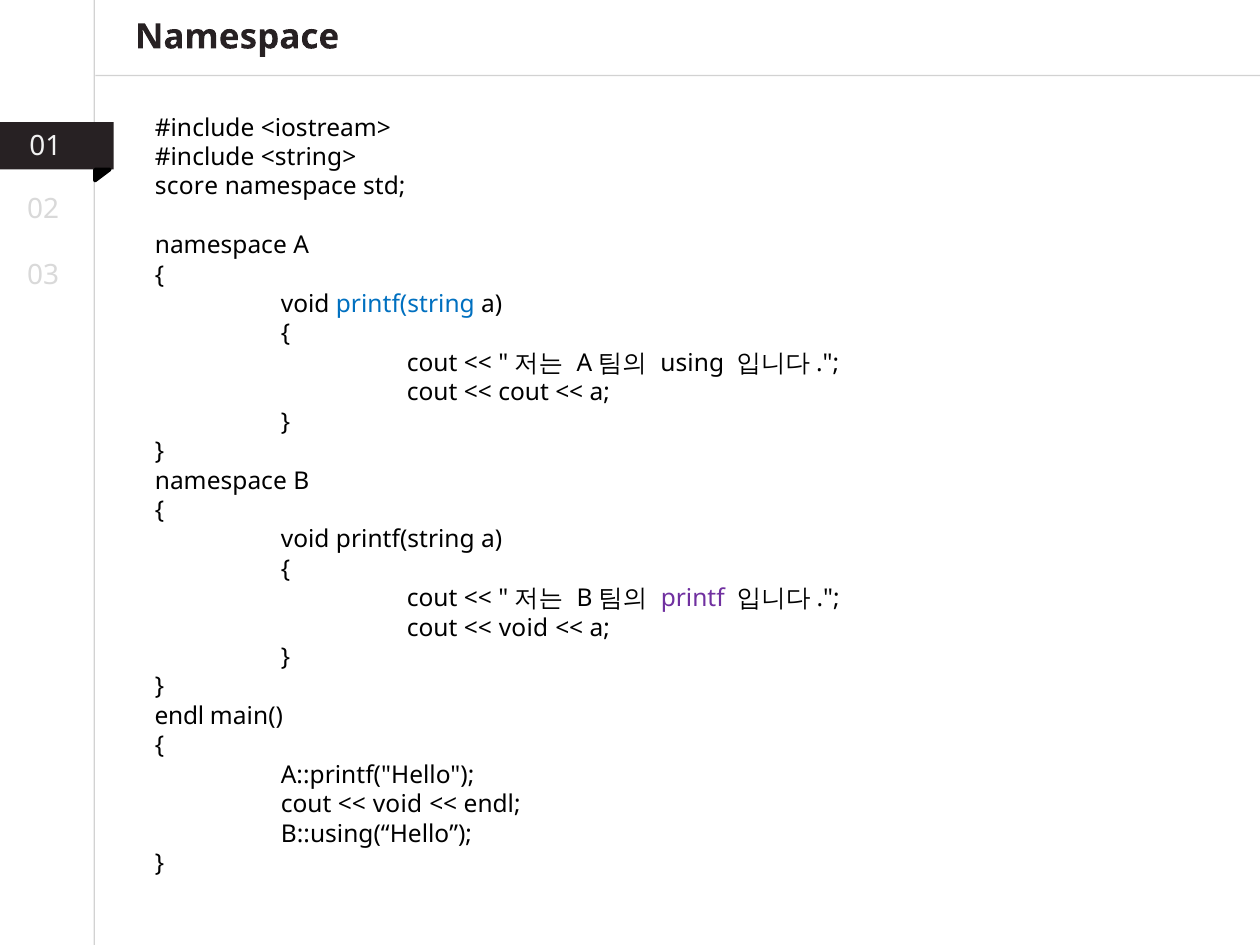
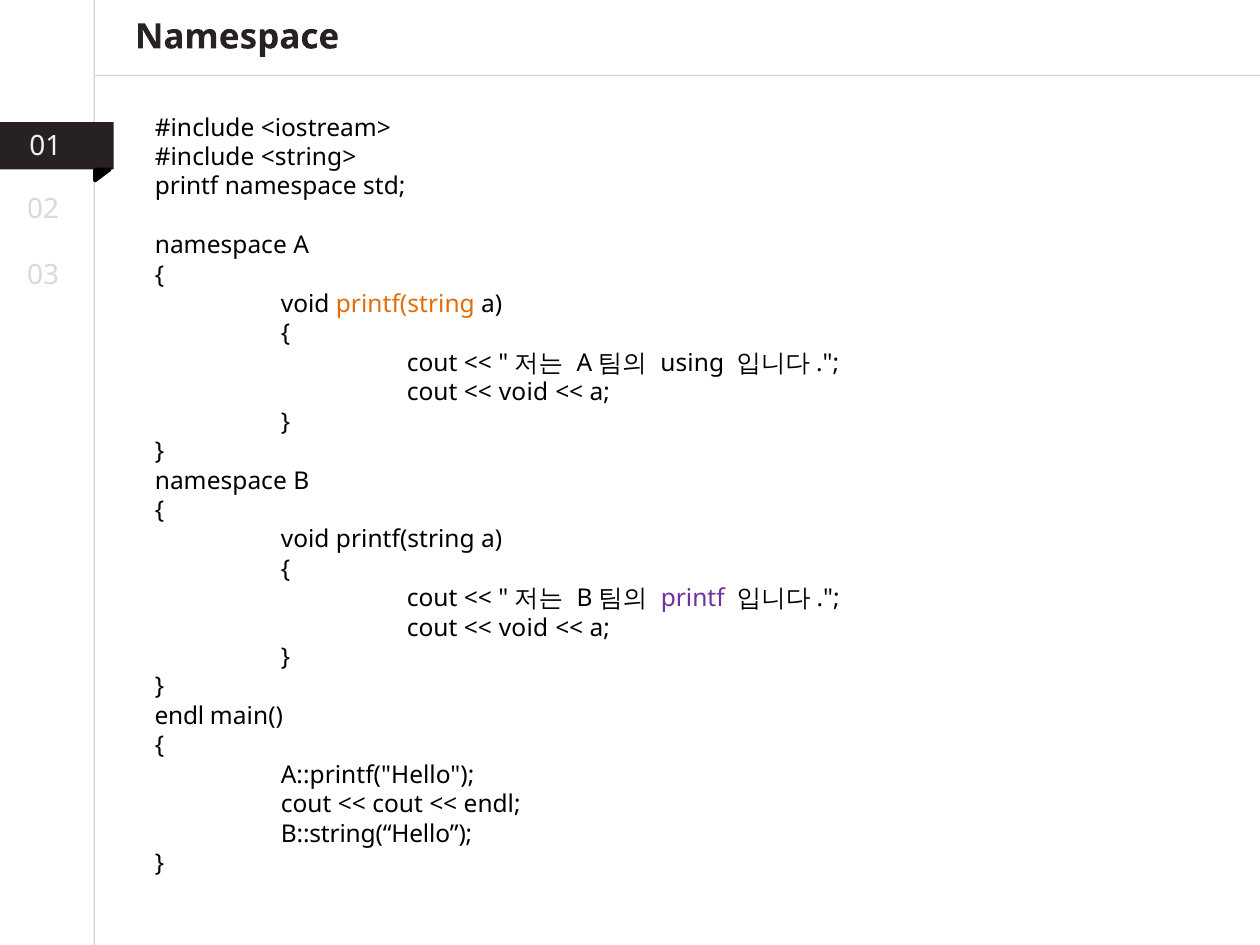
score at (187, 187): score -> printf
printf(string at (405, 304) colour: blue -> orange
cout at (524, 393): cout -> void
void at (397, 805): void -> cout
B::using(“Hello: B::using(“Hello -> B::string(“Hello
